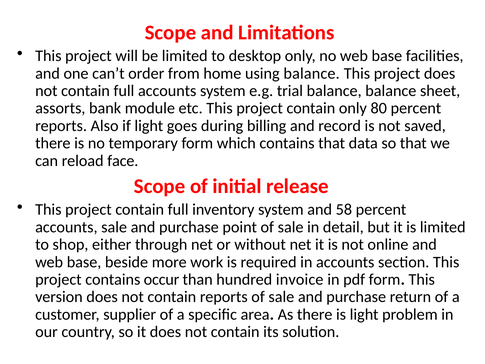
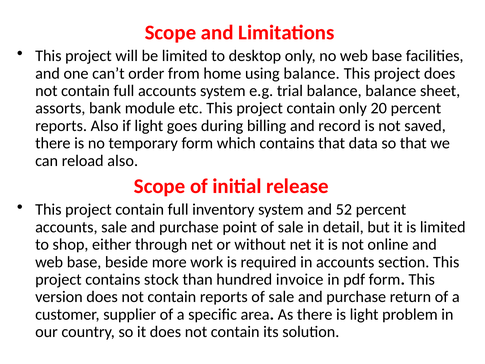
80: 80 -> 20
reload face: face -> also
58: 58 -> 52
occur: occur -> stock
